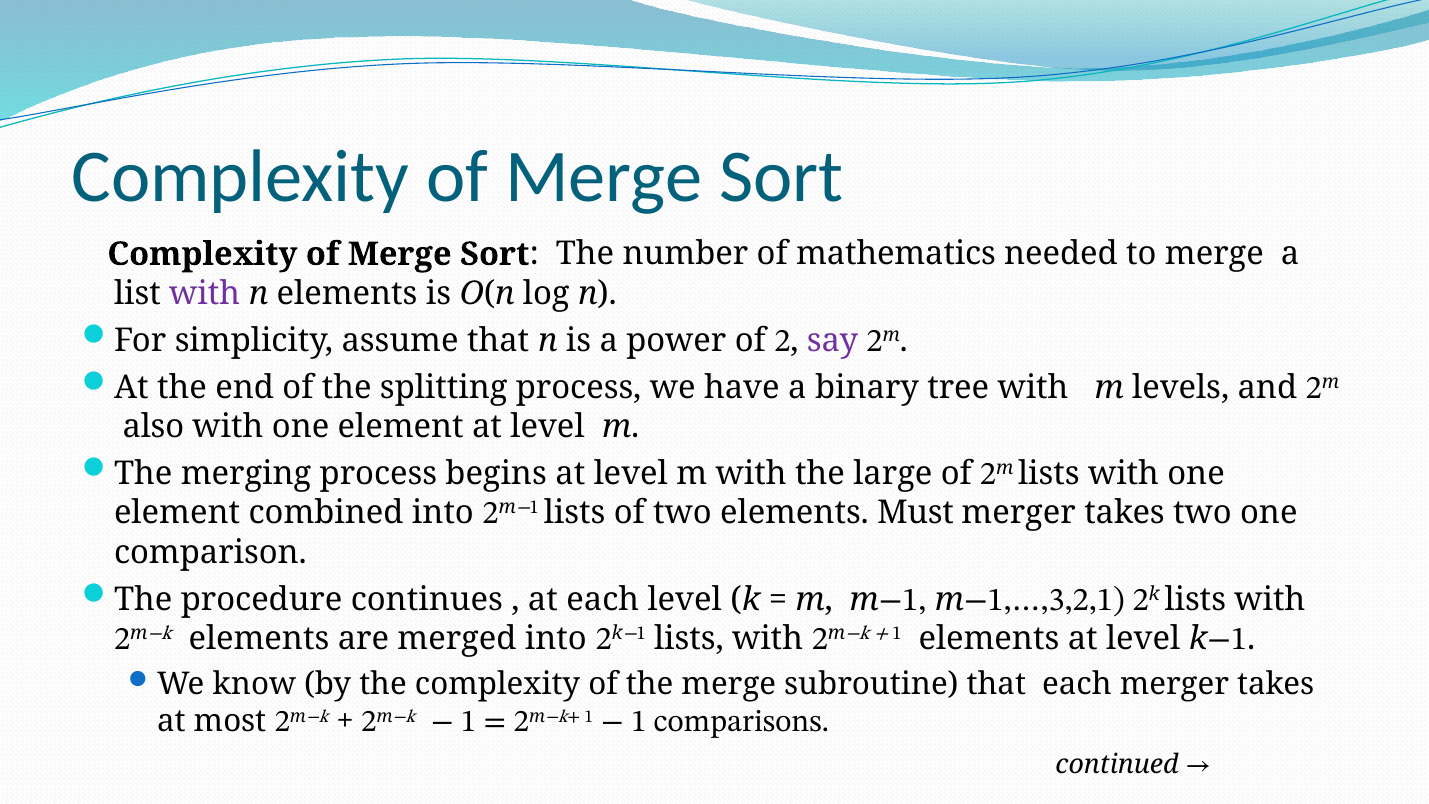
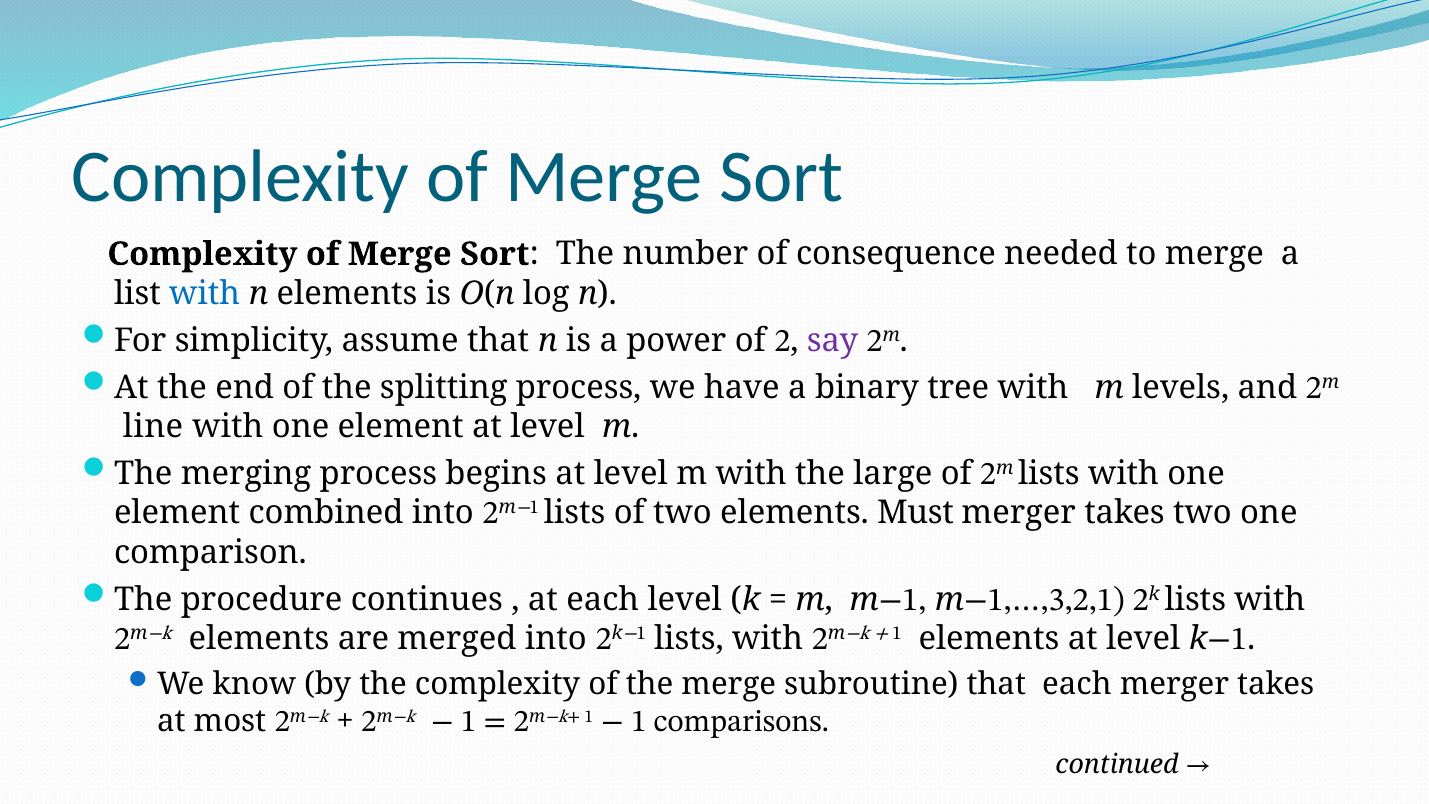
mathematics: mathematics -> consequence
with at (205, 293) colour: purple -> blue
also: also -> line
